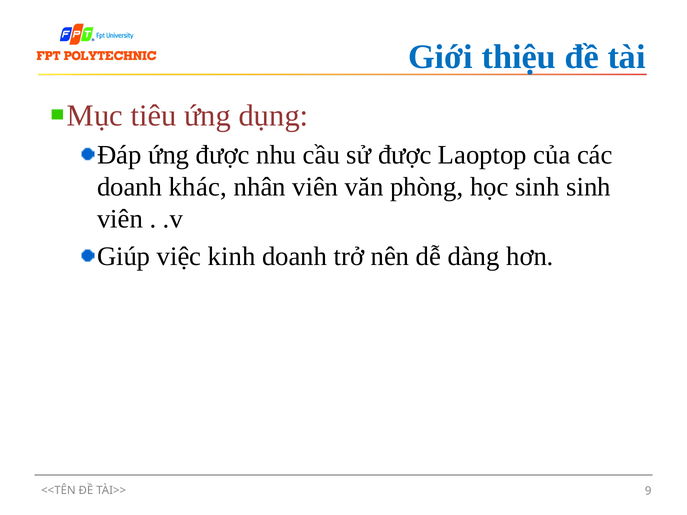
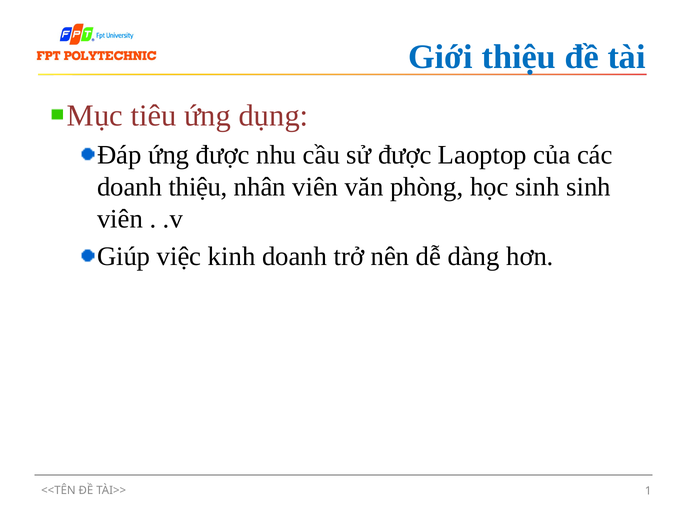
doanh khác: khác -> thiệu
9: 9 -> 1
